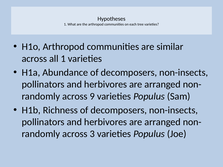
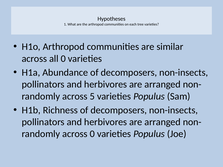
all 1: 1 -> 0
9: 9 -> 5
across 3: 3 -> 0
